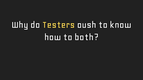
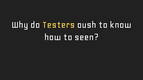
both: both -> seen
